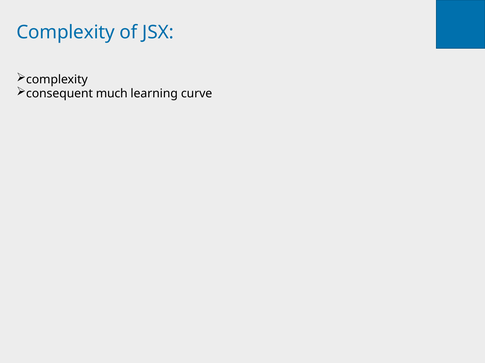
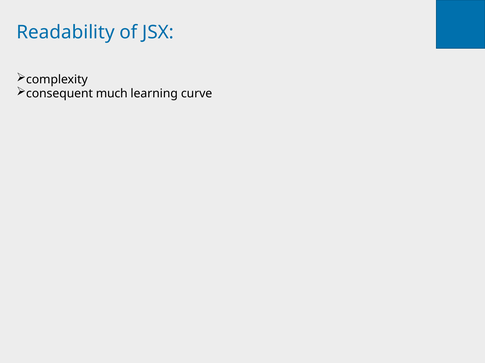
Complexity at (66, 32): Complexity -> Readability
